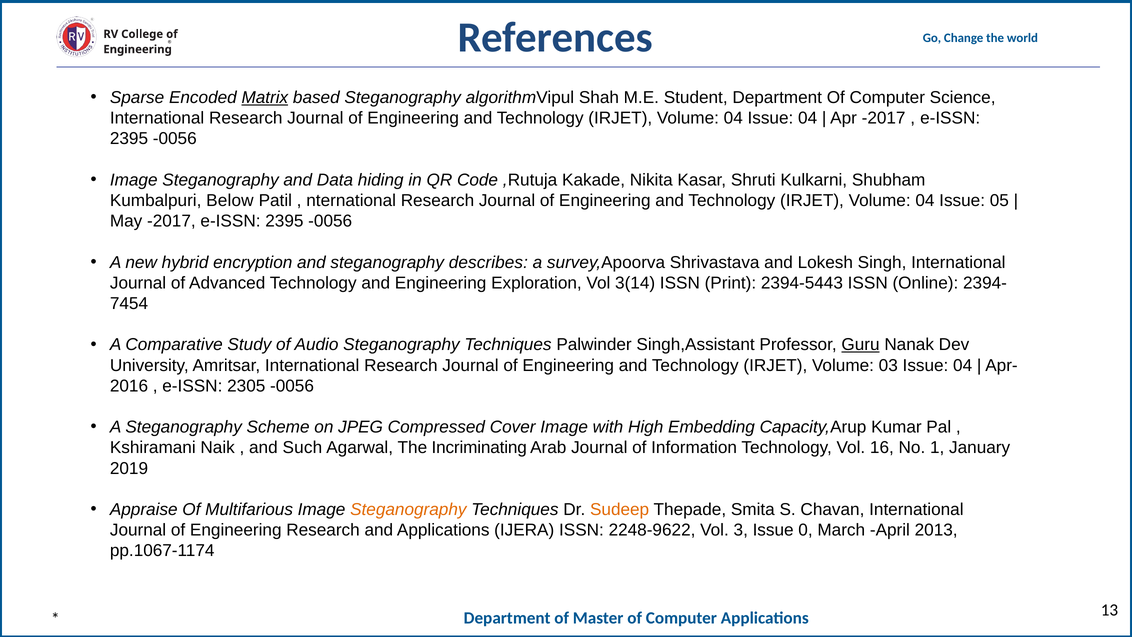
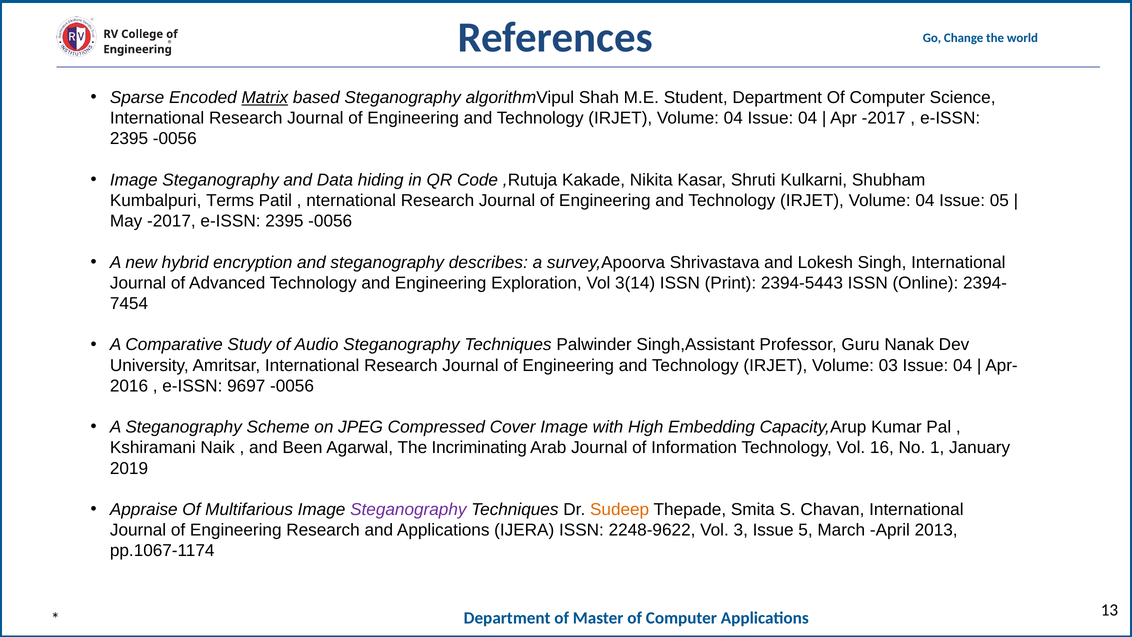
Below: Below -> Terms
Guru underline: present -> none
2305: 2305 -> 9697
Such: Such -> Been
Steganography at (408, 509) colour: orange -> purple
0: 0 -> 5
